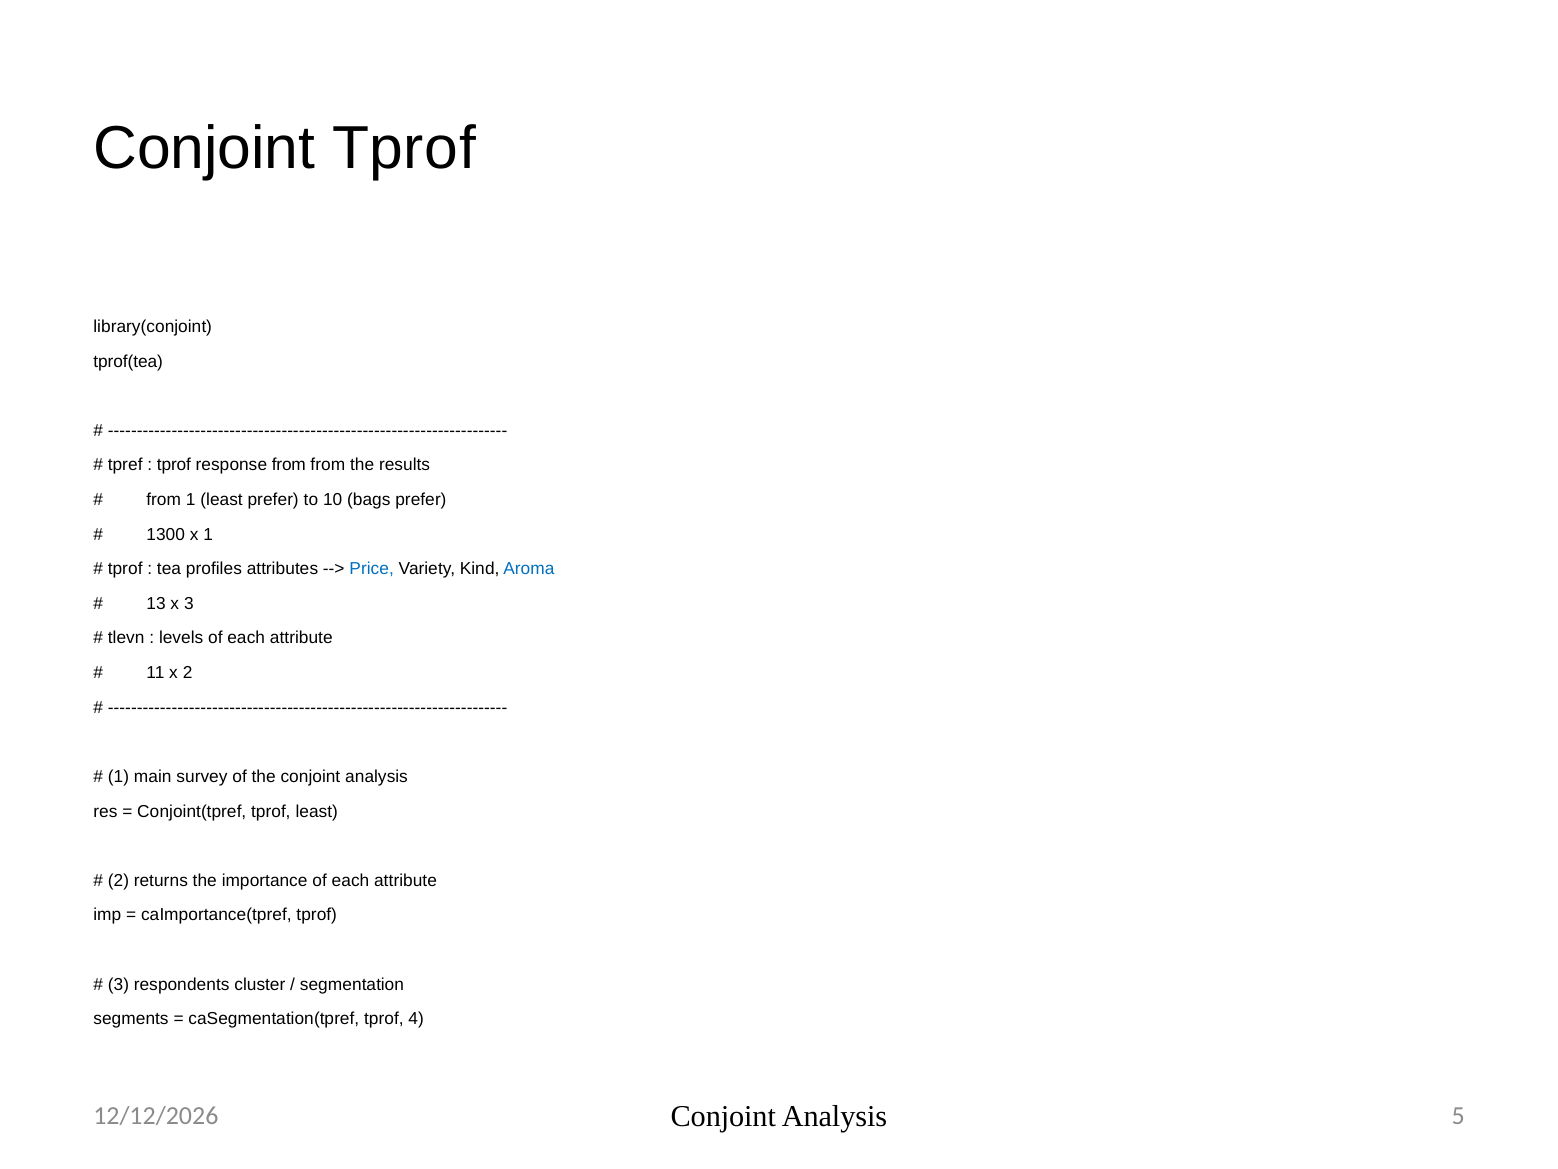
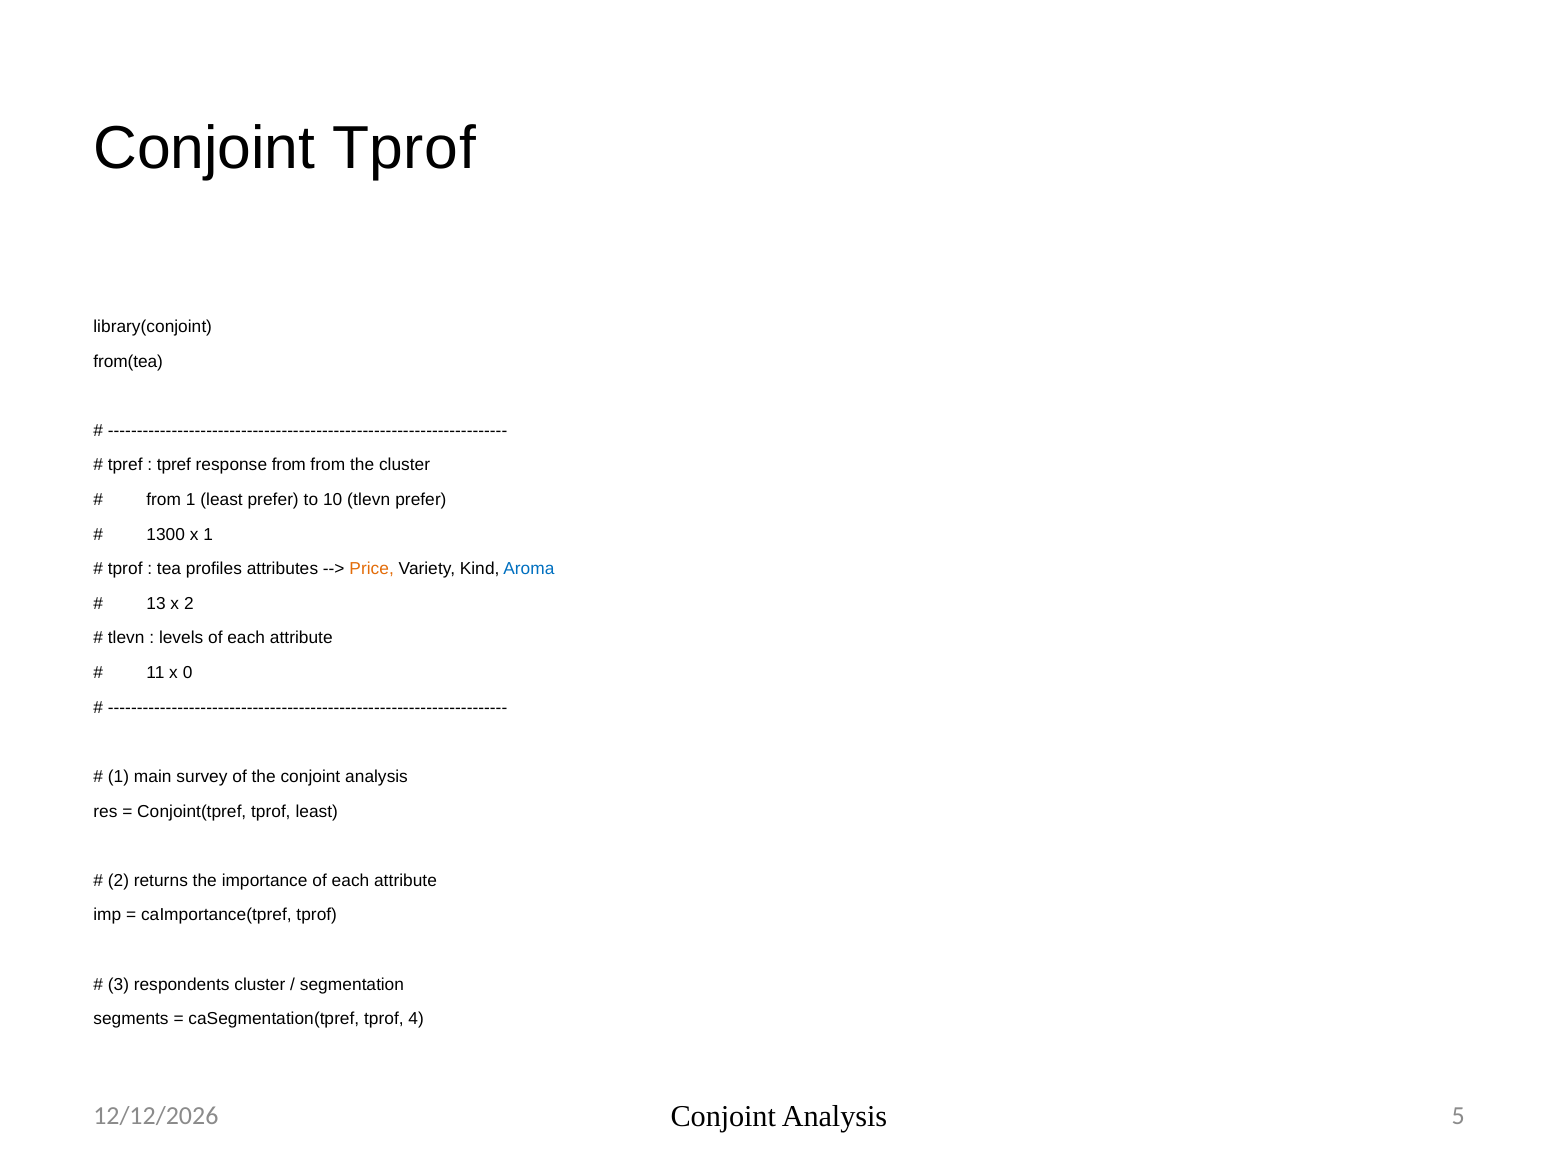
tprof(tea: tprof(tea -> from(tea
tprof at (174, 465): tprof -> tpref
the results: results -> cluster
10 bags: bags -> tlevn
Price colour: blue -> orange
x 3: 3 -> 2
x 2: 2 -> 0
